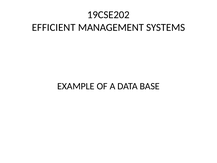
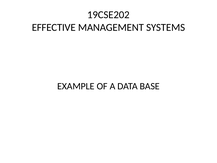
EFFICIENT: EFFICIENT -> EFFECTIVE
